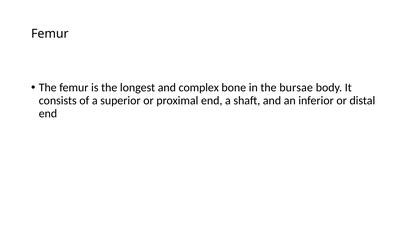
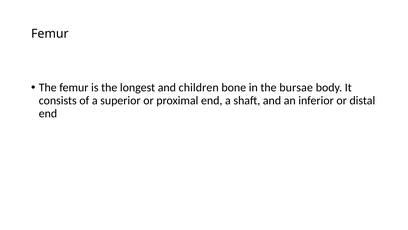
complex: complex -> children
